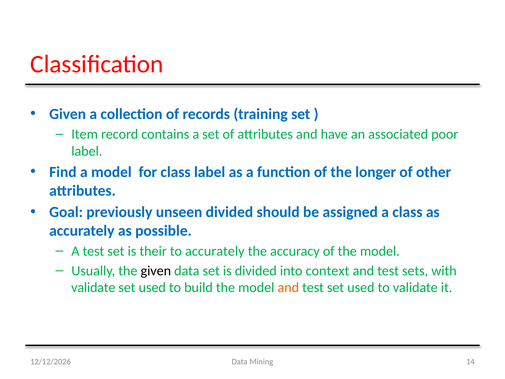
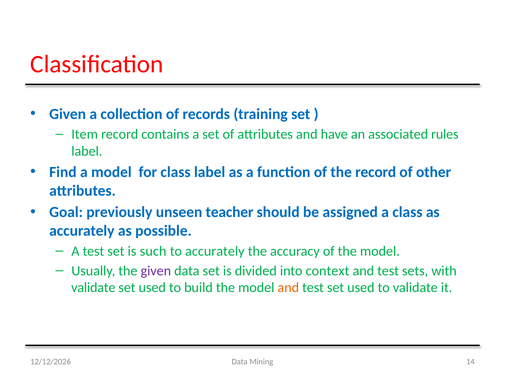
poor: poor -> rules
the longer: longer -> record
unseen divided: divided -> teacher
their: their -> such
given at (156, 271) colour: black -> purple
